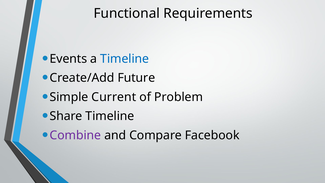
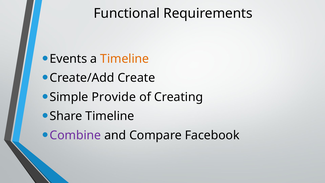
Timeline at (125, 59) colour: blue -> orange
Future: Future -> Create
Current: Current -> Provide
Problem: Problem -> Creating
